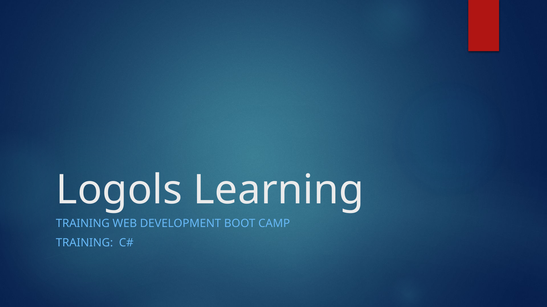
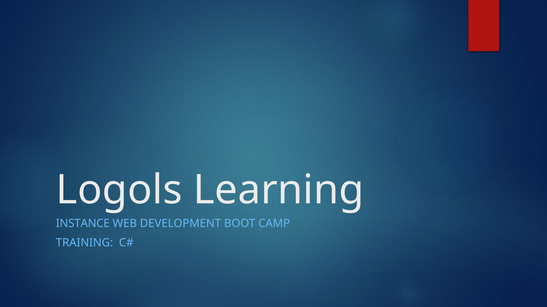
TRAINING at (83, 224): TRAINING -> INSTANCE
